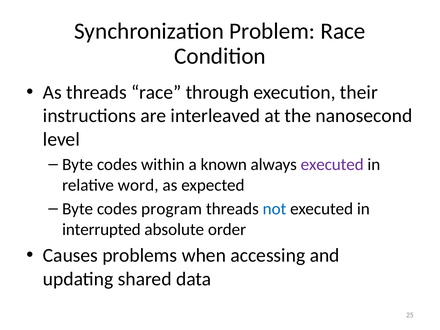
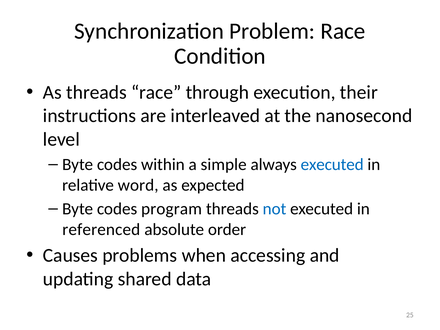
known: known -> simple
executed at (332, 165) colour: purple -> blue
interrupted: interrupted -> referenced
